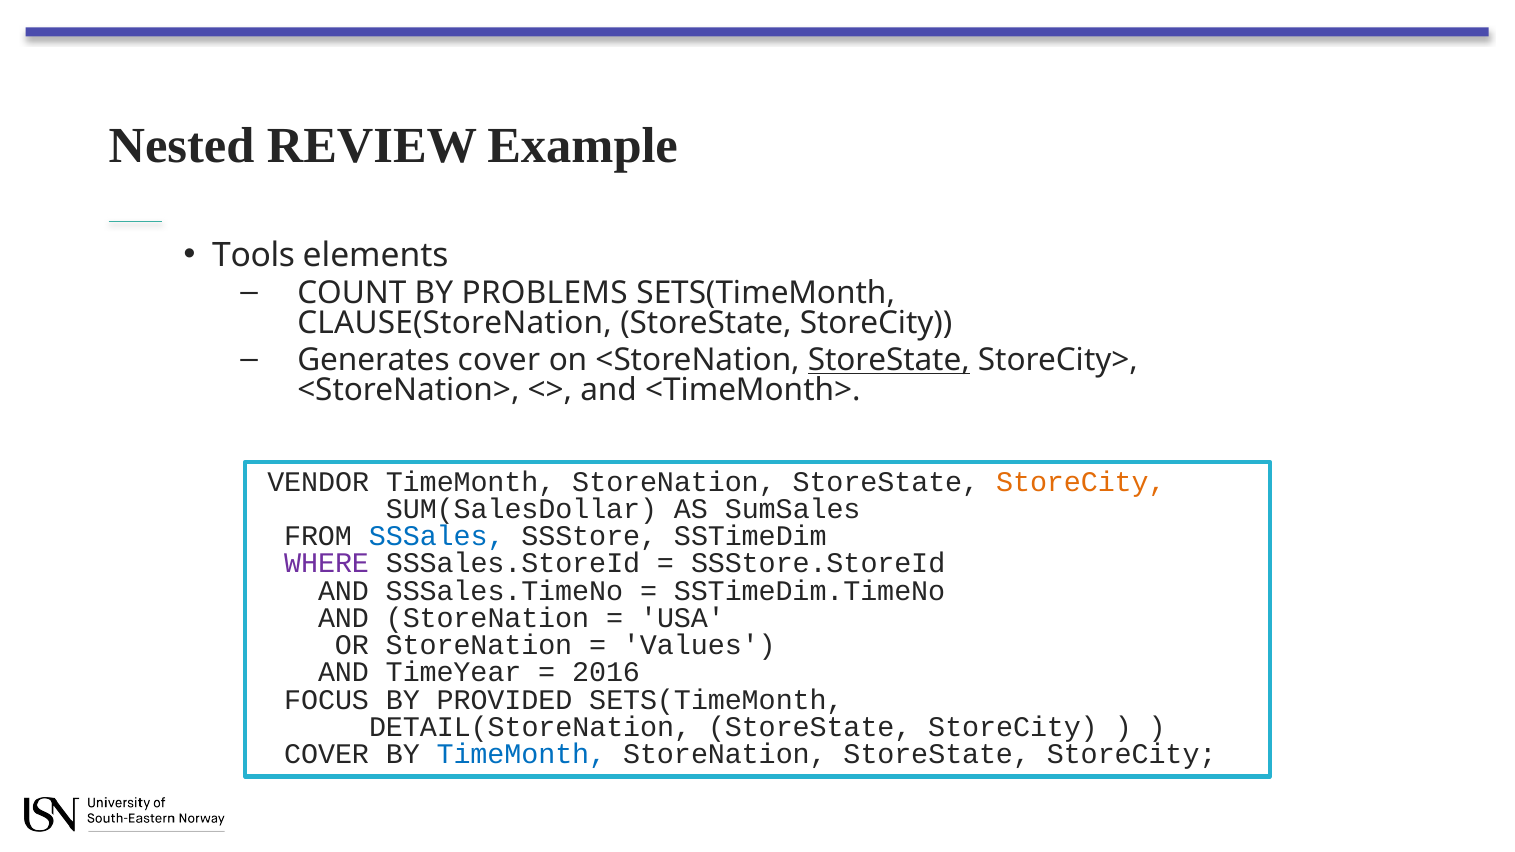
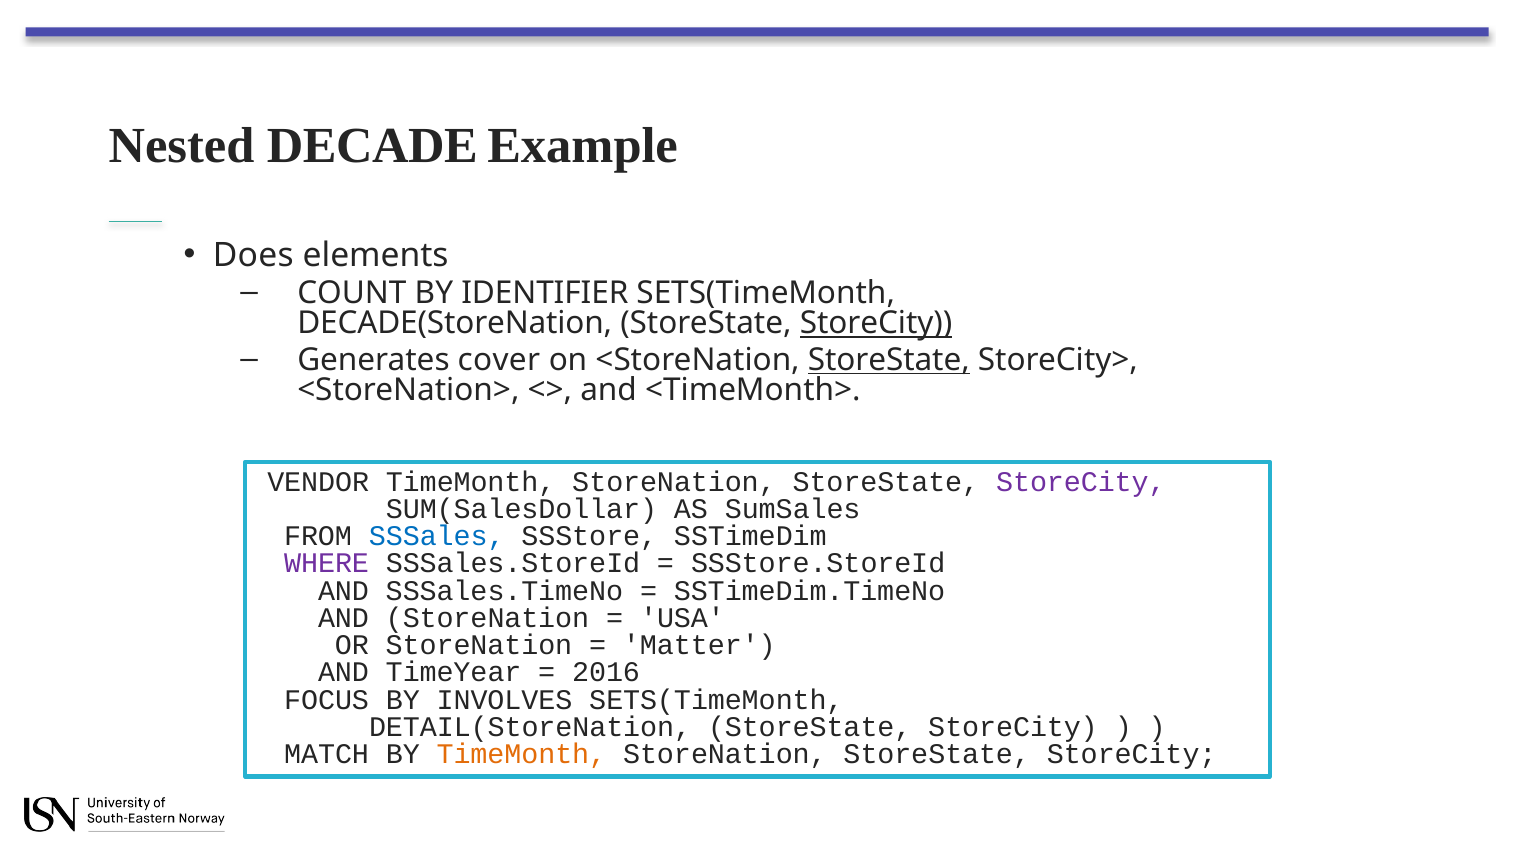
REVIEW: REVIEW -> DECADE
Tools: Tools -> Does
PROBLEMS: PROBLEMS -> IDENTIFIER
CLAUSE(StoreNation: CLAUSE(StoreNation -> DECADE(StoreNation
StoreCity at (876, 323) underline: none -> present
StoreCity at (1081, 482) colour: orange -> purple
Values: Values -> Matter
PROVIDED: PROVIDED -> INVOLVES
COVER at (327, 754): COVER -> MATCH
TimeMonth at (521, 754) colour: blue -> orange
